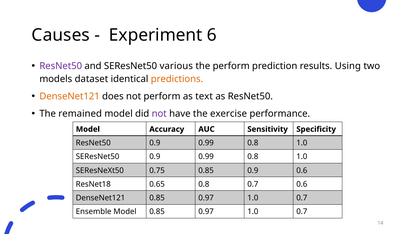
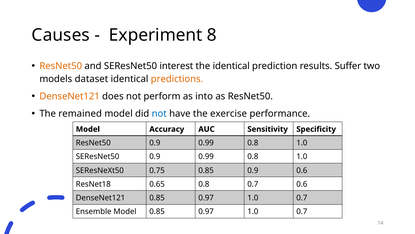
6: 6 -> 8
ResNet50 at (61, 66) colour: purple -> orange
various: various -> interest
the perform: perform -> identical
Using: Using -> Suffer
text: text -> into
not at (159, 113) colour: purple -> blue
